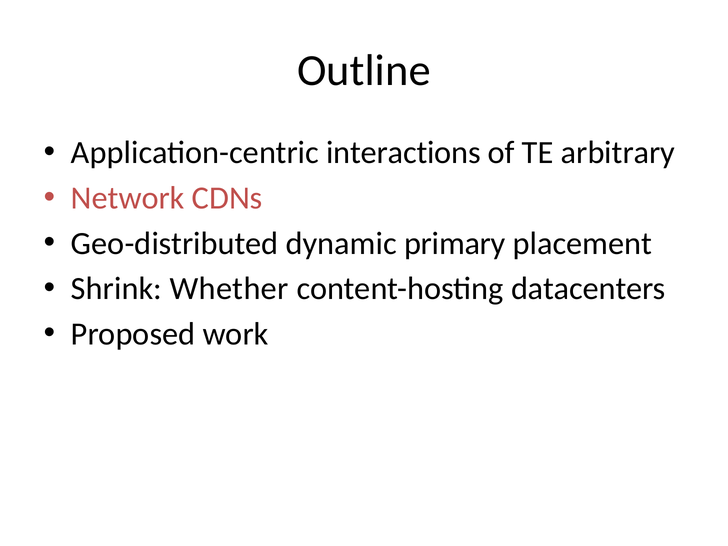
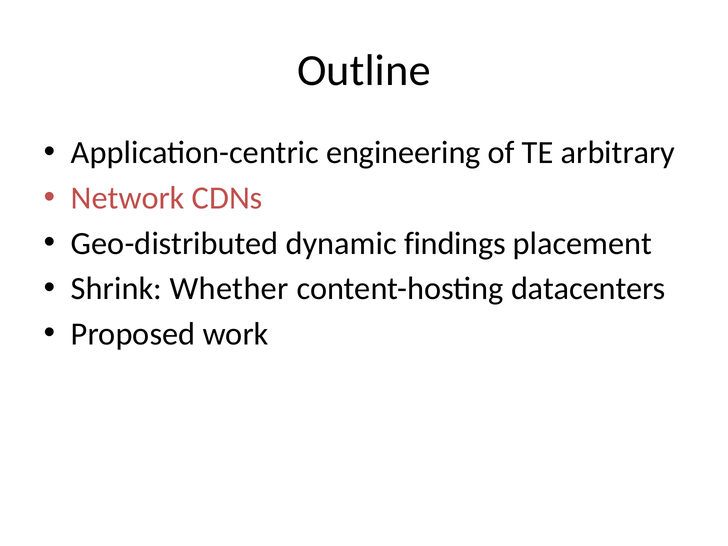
interactions: interactions -> engineering
primary: primary -> findings
